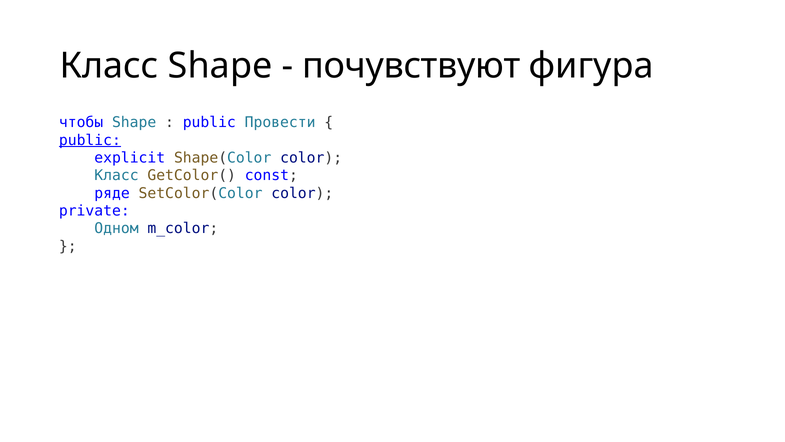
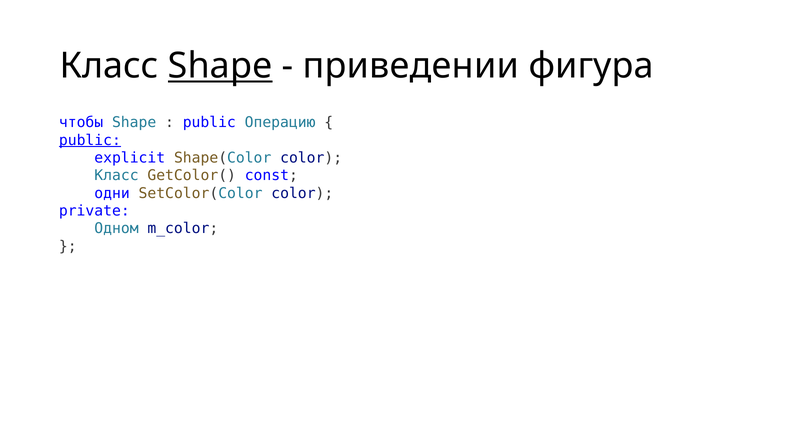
Shape at (220, 66) underline: none -> present
почувствуют: почувствуют -> приведении
Провести: Провести -> Операцию
ряде: ряде -> одни
